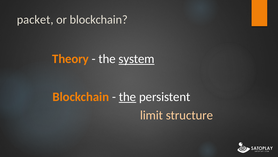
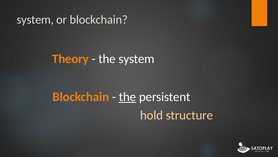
packet at (35, 20): packet -> system
system at (137, 59) underline: present -> none
limit: limit -> hold
